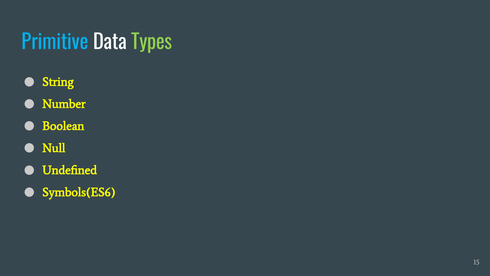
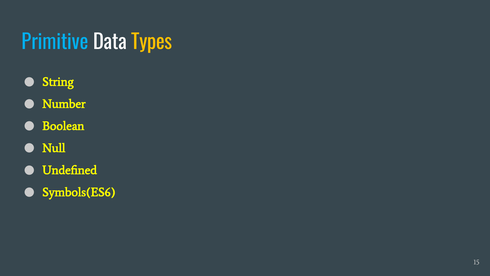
Types colour: light green -> yellow
